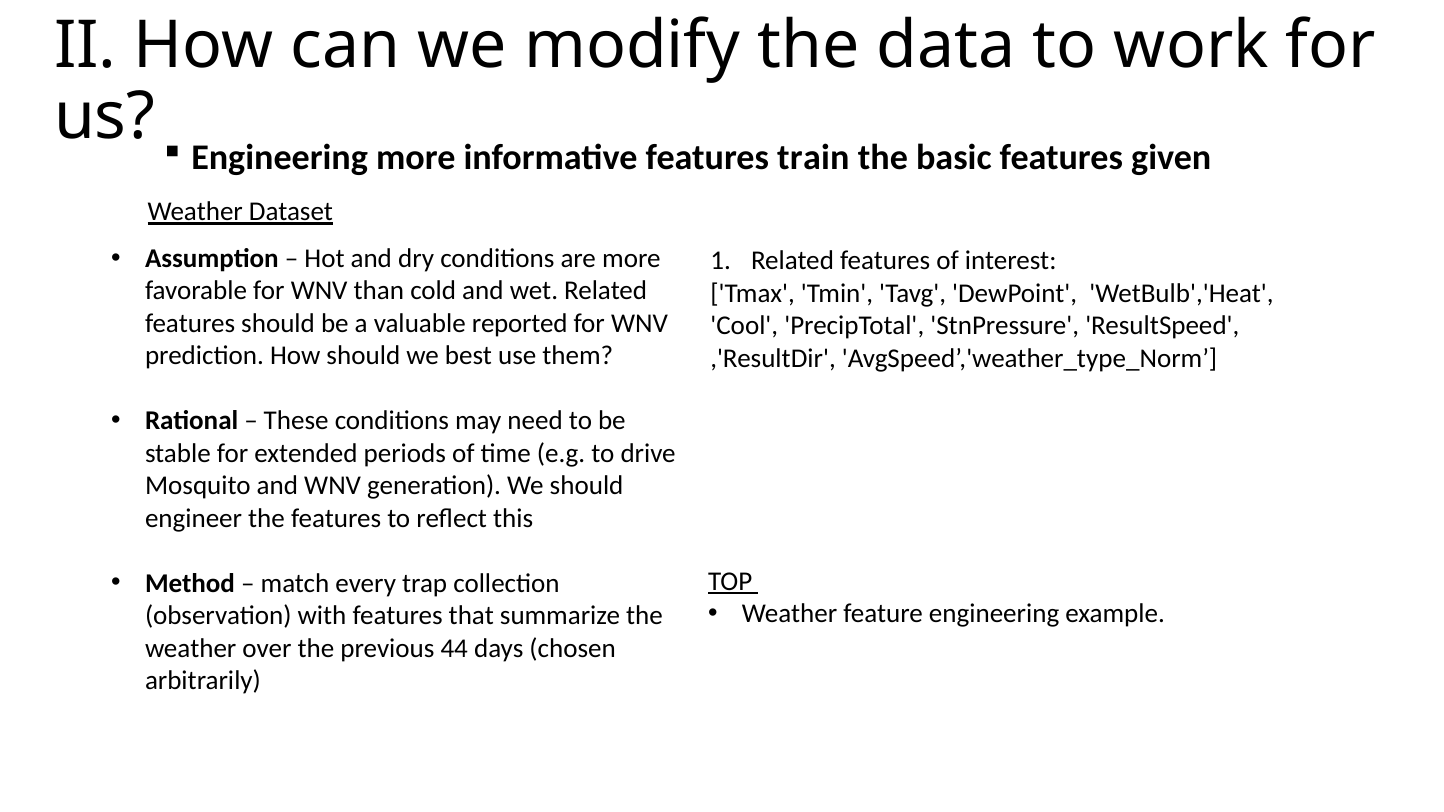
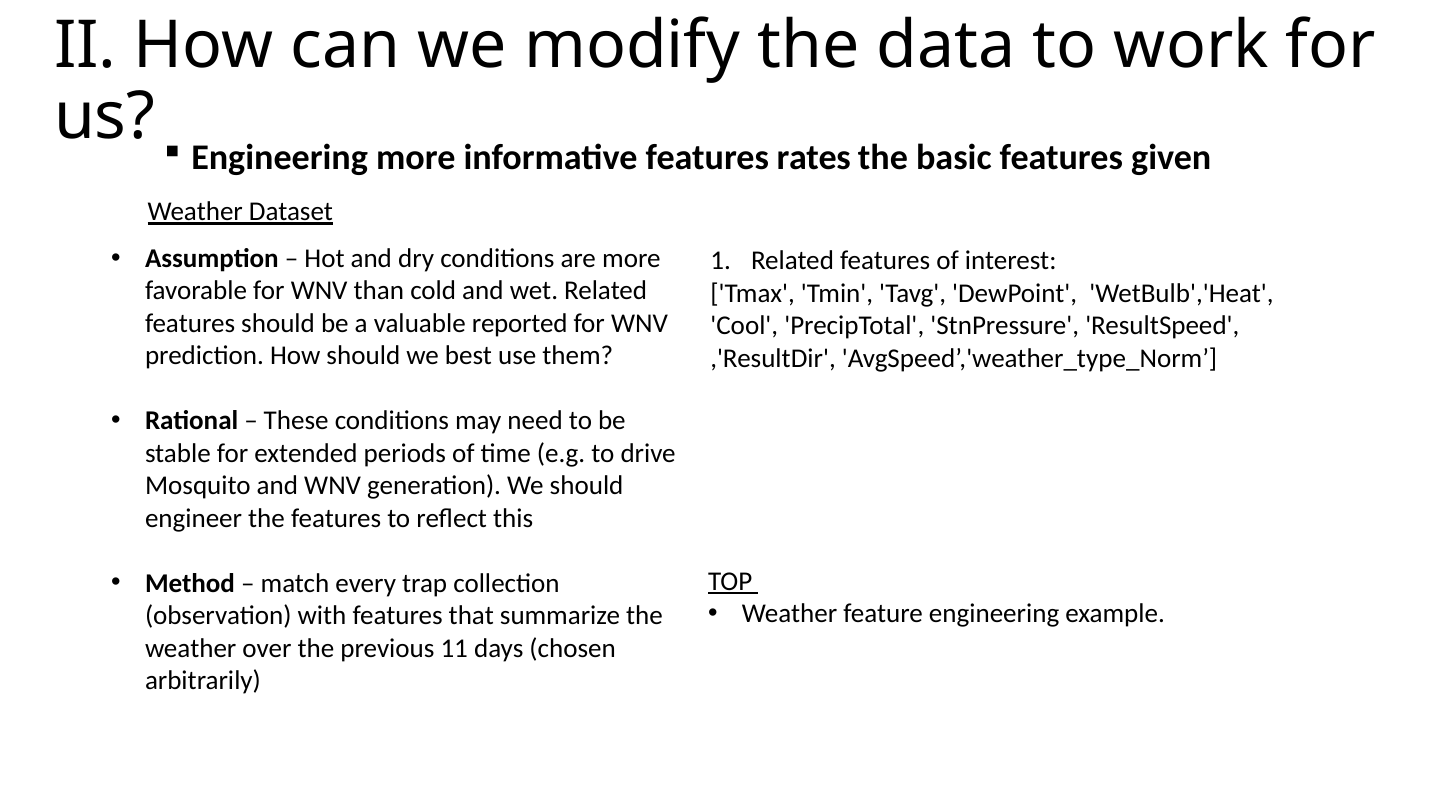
train: train -> rates
44: 44 -> 11
